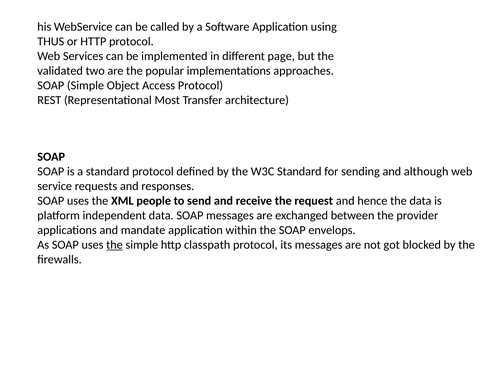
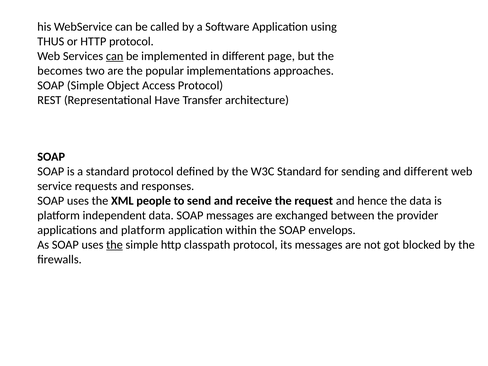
can at (115, 56) underline: none -> present
validated: validated -> becomes
Most: Most -> Have
and although: although -> different
and mandate: mandate -> platform
